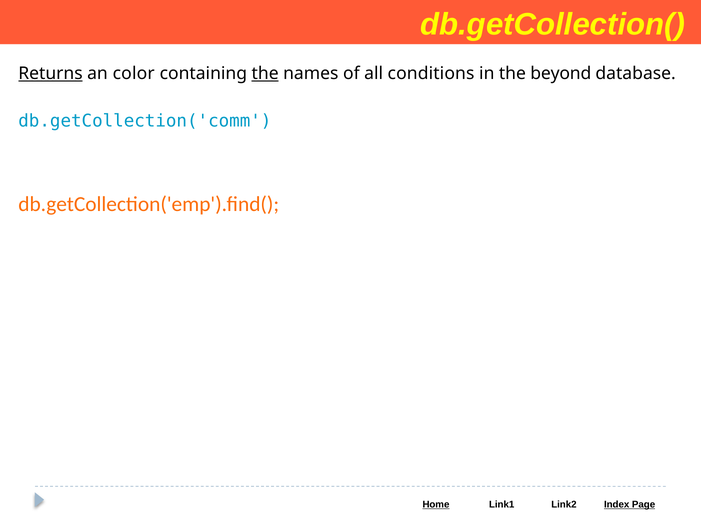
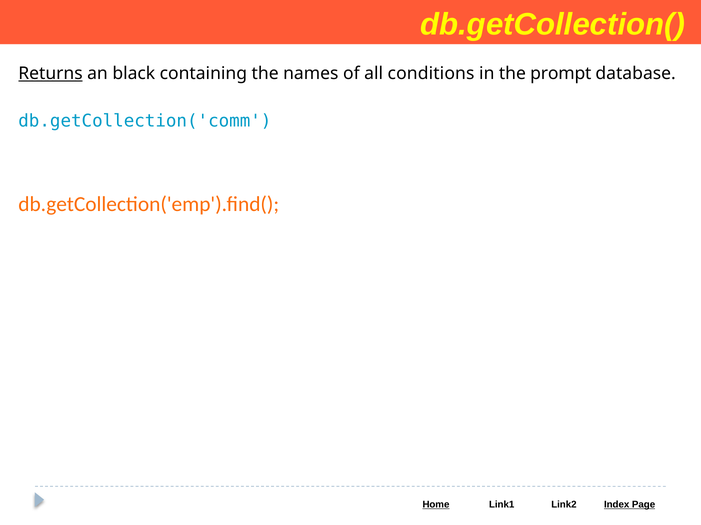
color: color -> black
the at (265, 74) underline: present -> none
beyond: beyond -> prompt
